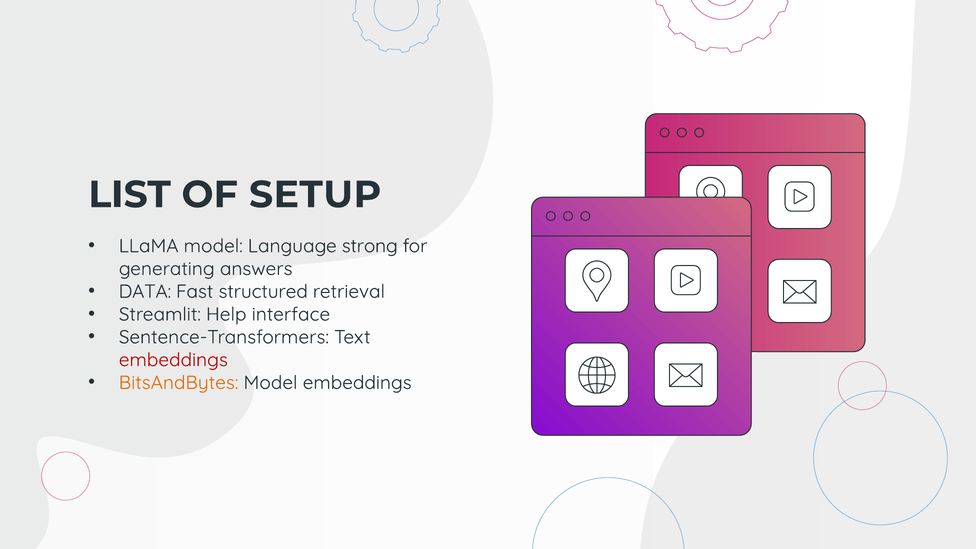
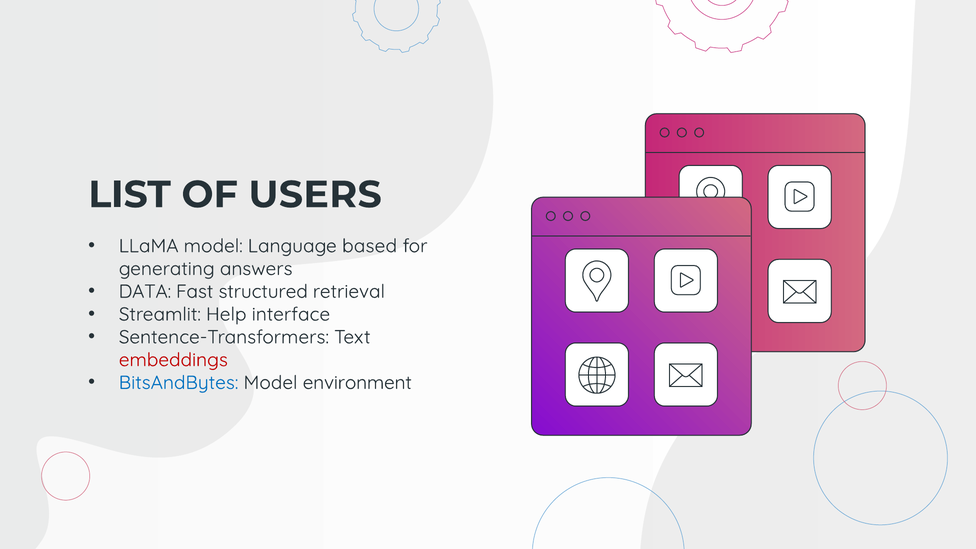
SETUP: SETUP -> USERS
strong: strong -> based
BitsAndBytes colour: orange -> blue
Model embeddings: embeddings -> environment
